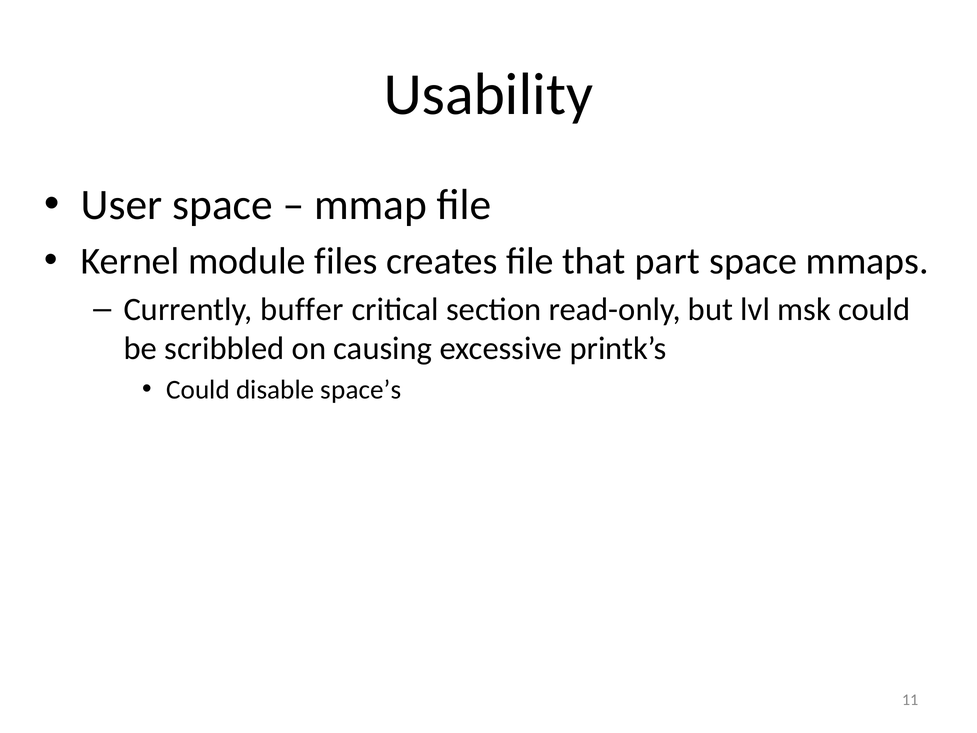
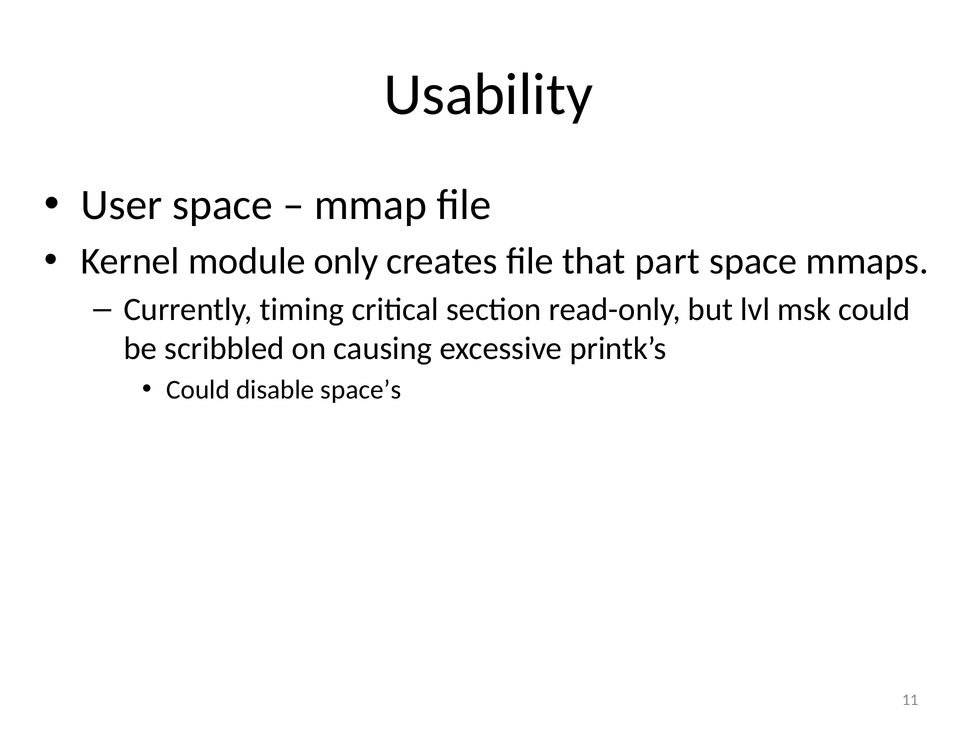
files: files -> only
buffer: buffer -> timing
